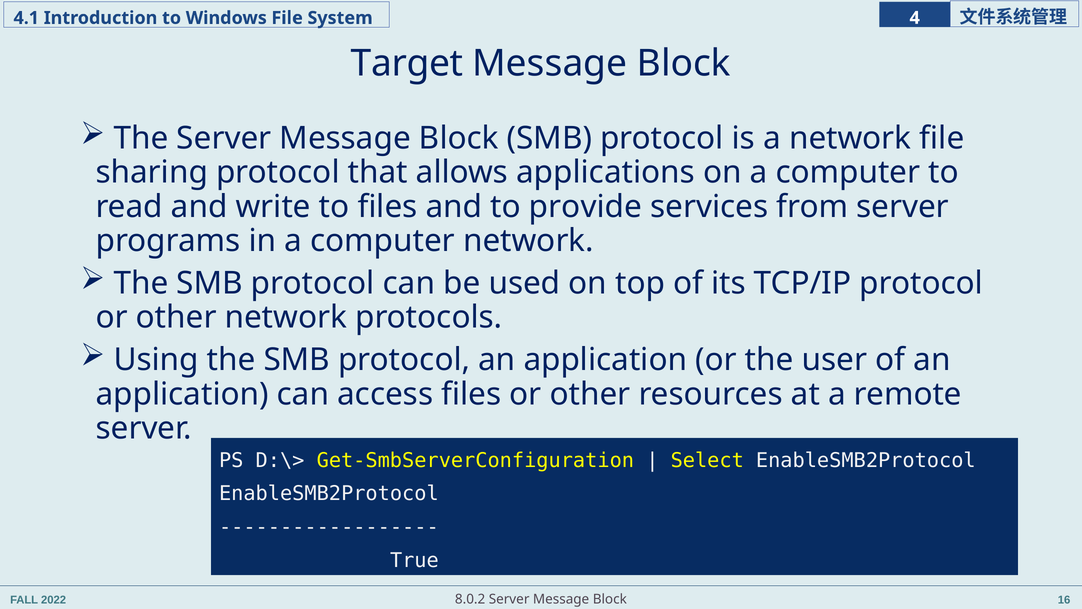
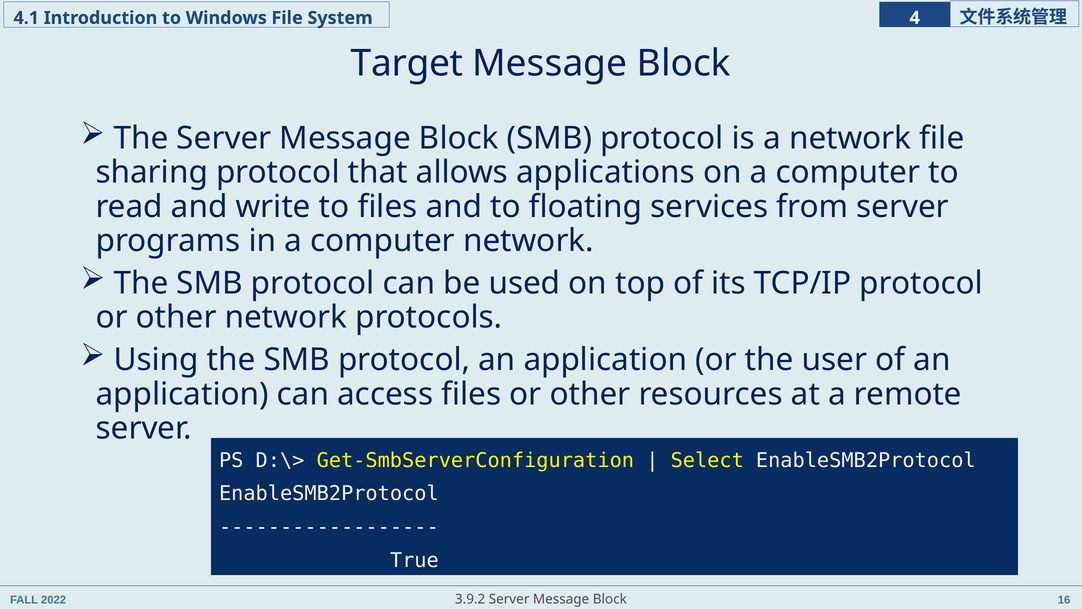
provide: provide -> floating
8.0.2: 8.0.2 -> 3.9.2
